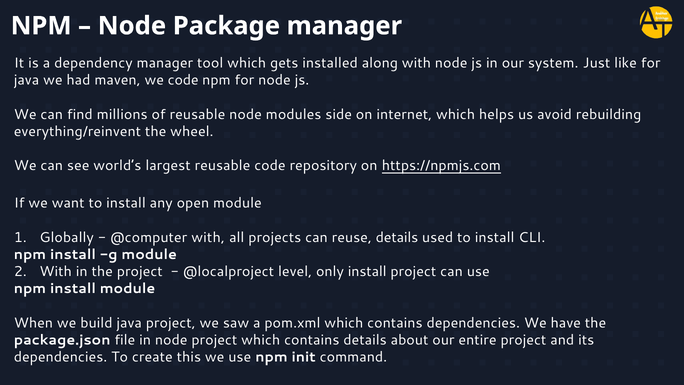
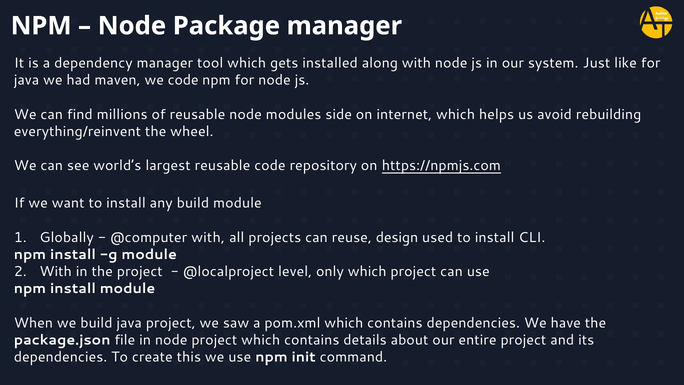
any open: open -> build
reuse details: details -> design
only install: install -> which
